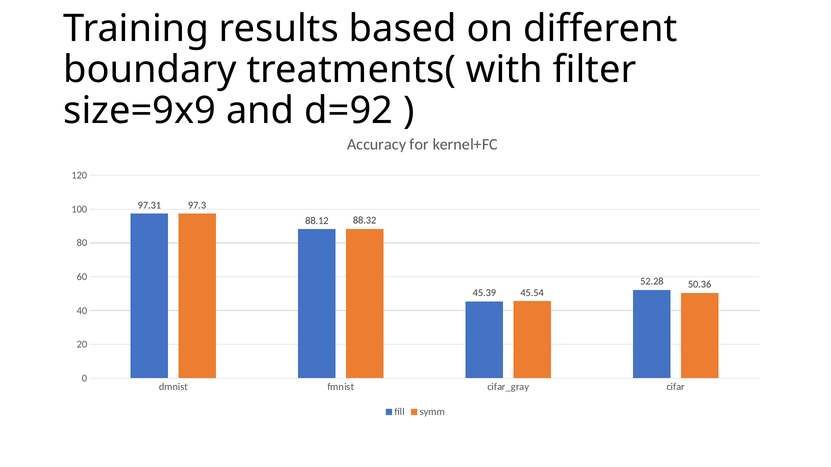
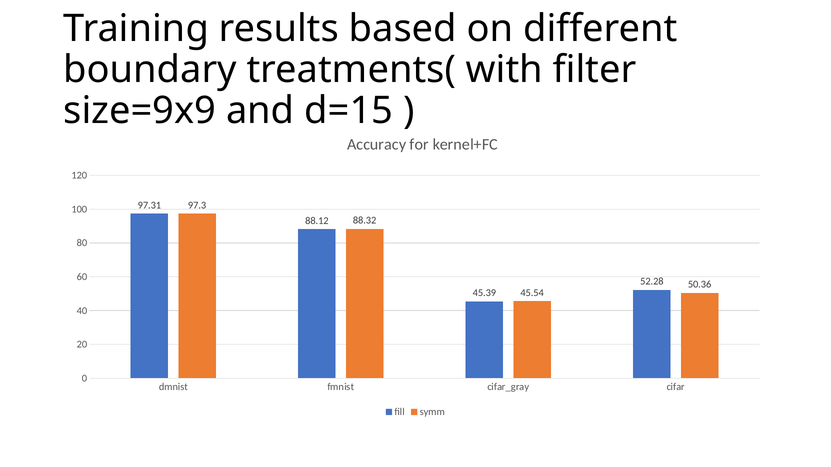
d=92: d=92 -> d=15
